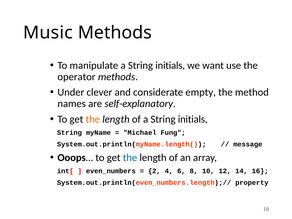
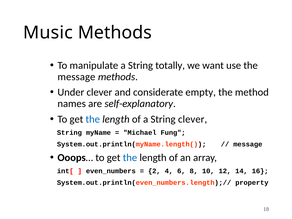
manipulate a String initials: initials -> totally
operator at (76, 77): operator -> message
the at (93, 119) colour: orange -> blue
of a String initials: initials -> clever
